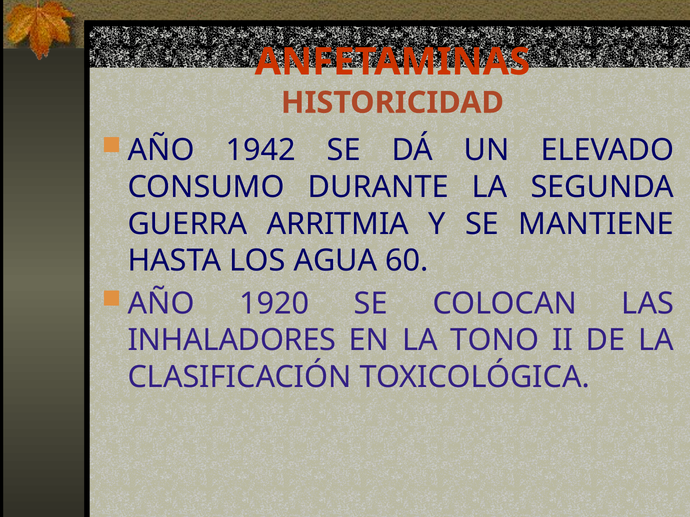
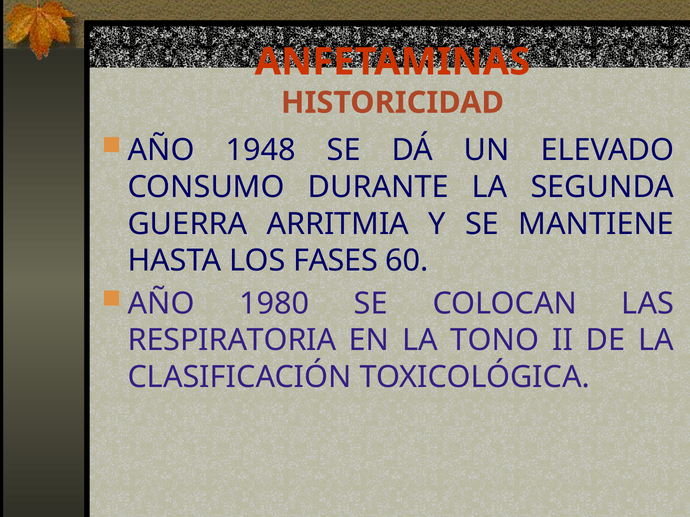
1942: 1942 -> 1948
AGUA: AGUA -> FASES
1920: 1920 -> 1980
INHALADORES: INHALADORES -> RESPIRATORIA
